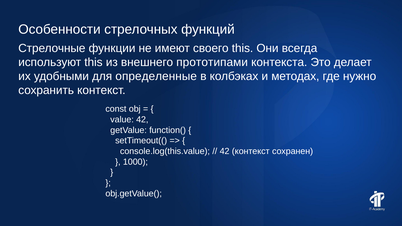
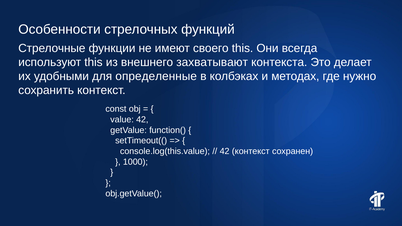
прототипами: прототипами -> захватывают
